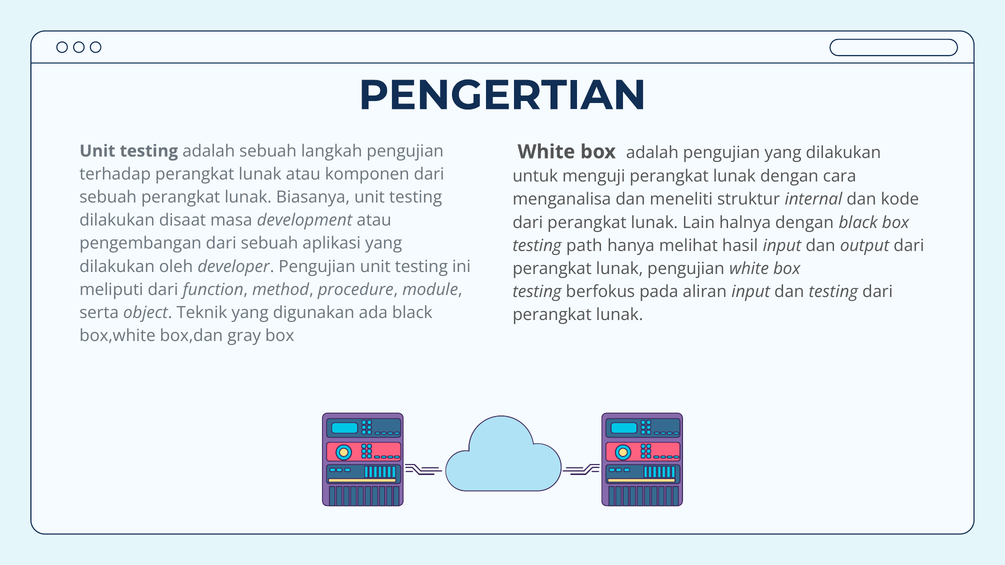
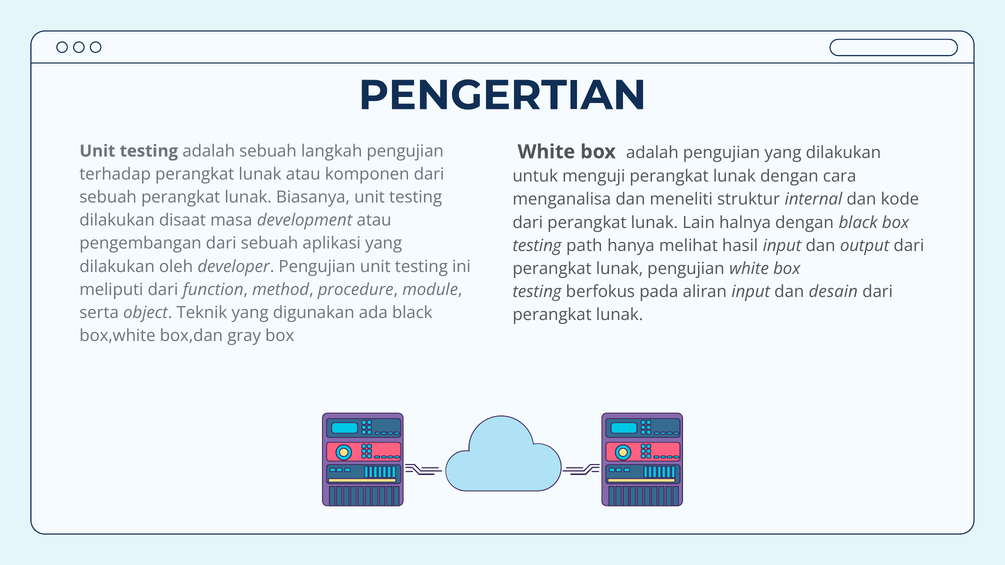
dan testing: testing -> desain
